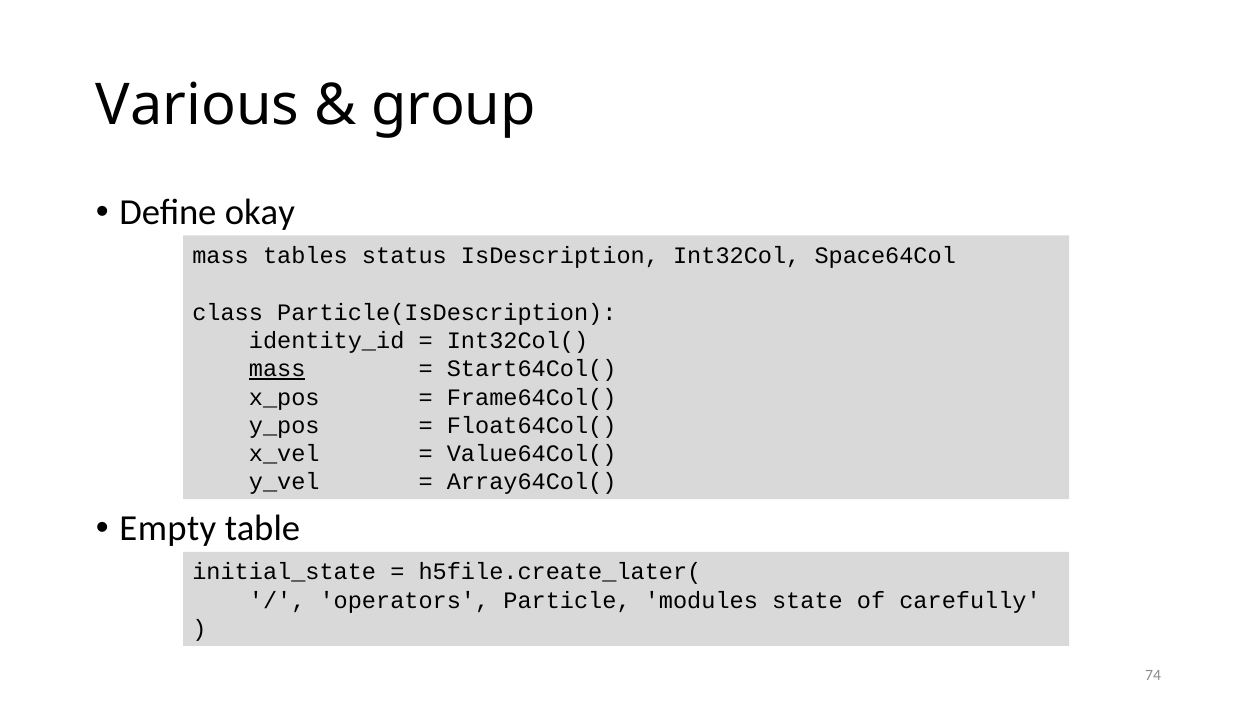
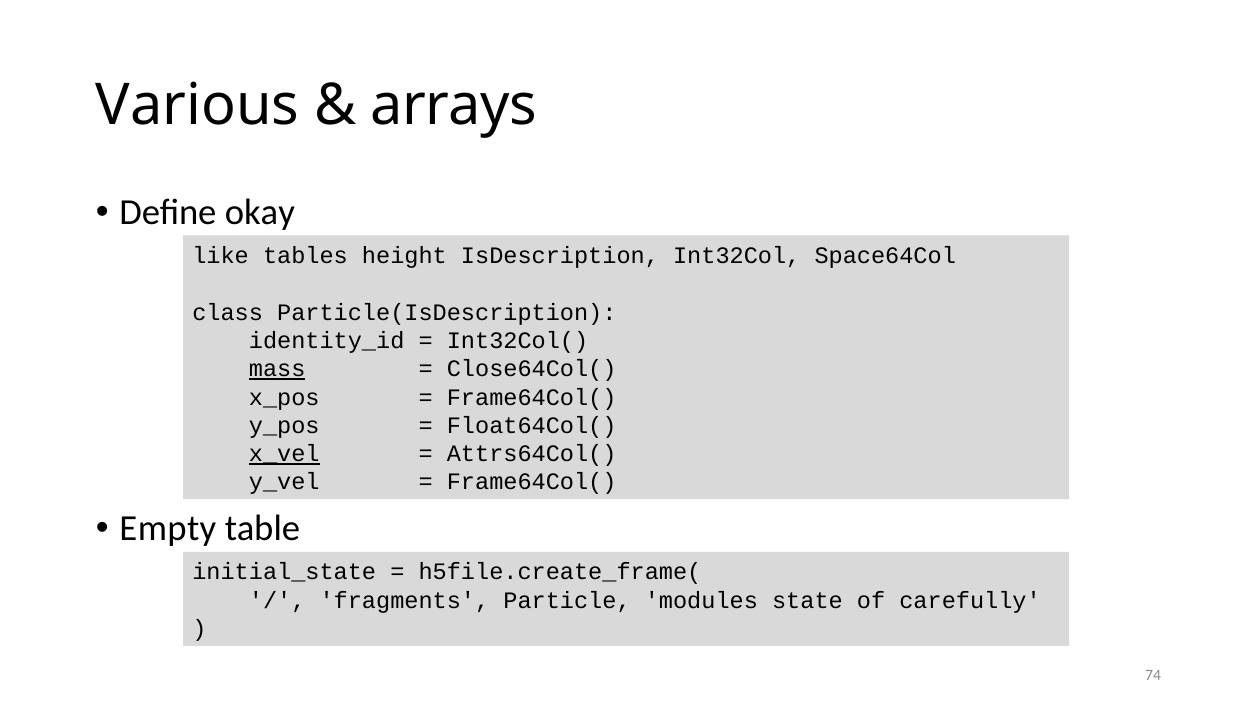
group: group -> arrays
mass at (221, 256): mass -> like
status: status -> height
Start64Col(: Start64Col( -> Close64Col(
x_vel underline: none -> present
Value64Col(: Value64Col( -> Attrs64Col(
Array64Col( at (532, 482): Array64Col( -> Frame64Col(
h5file.create_later(: h5file.create_later( -> h5file.create_frame(
operators: operators -> fragments
